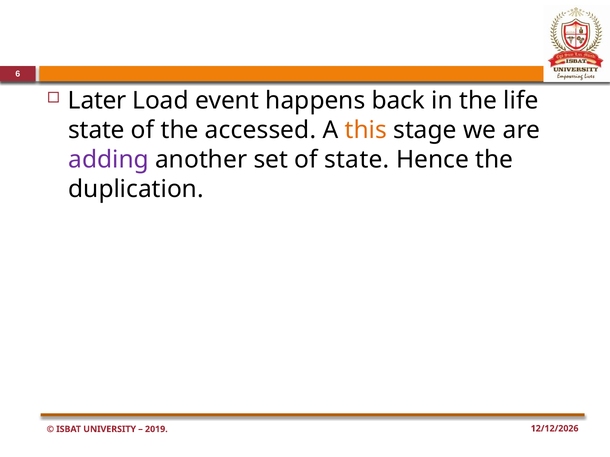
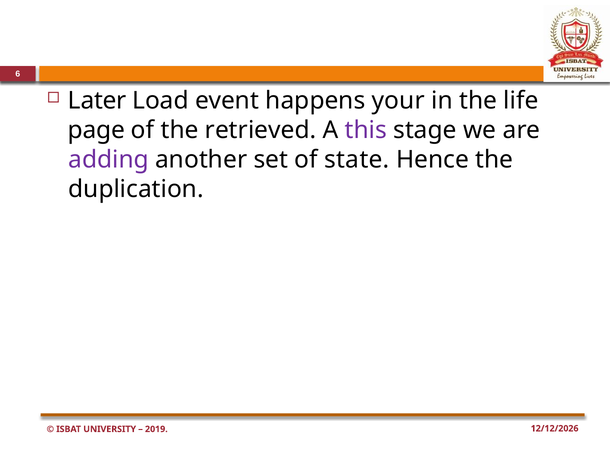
back: back -> your
state at (97, 130): state -> page
accessed: accessed -> retrieved
this colour: orange -> purple
